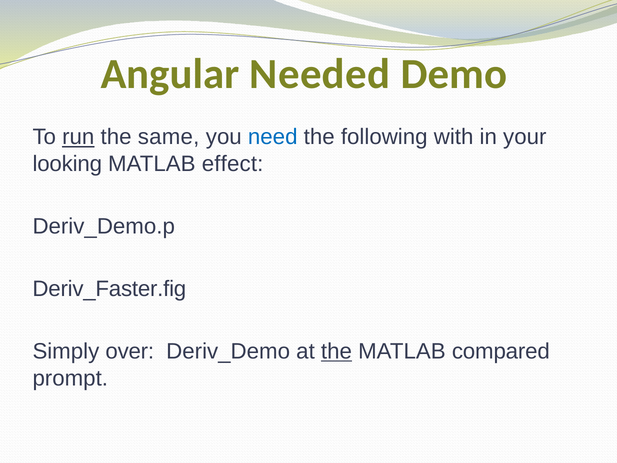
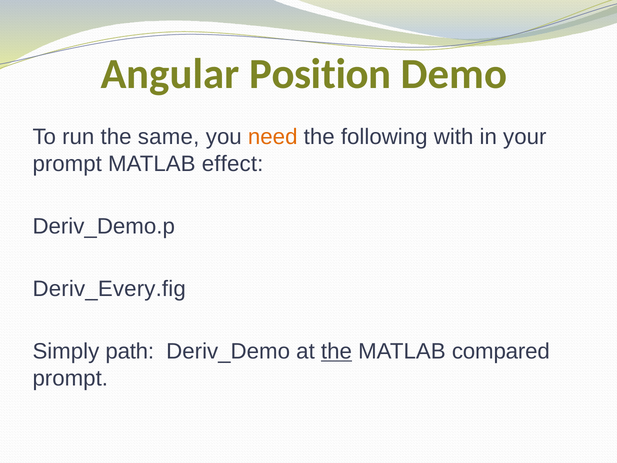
Needed: Needed -> Position
run underline: present -> none
need colour: blue -> orange
looking at (67, 164): looking -> prompt
Deriv_Faster.fig: Deriv_Faster.fig -> Deriv_Every.fig
over: over -> path
